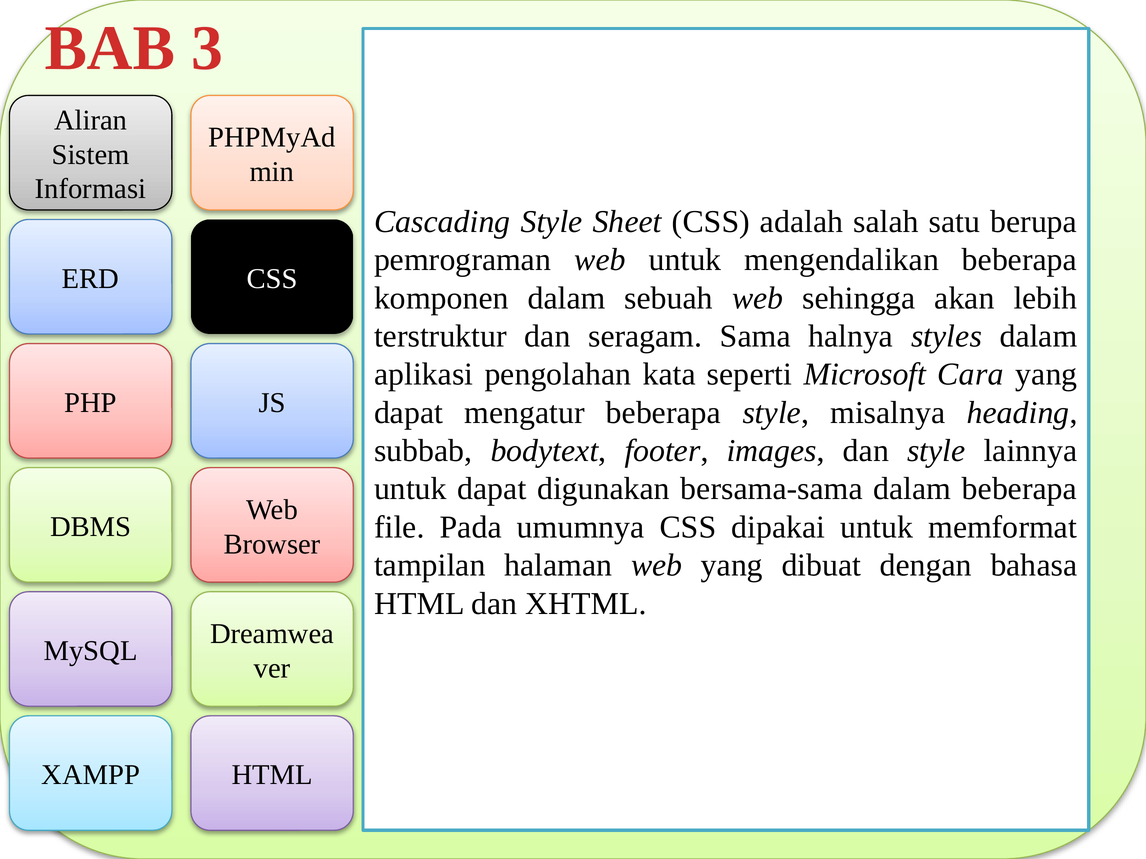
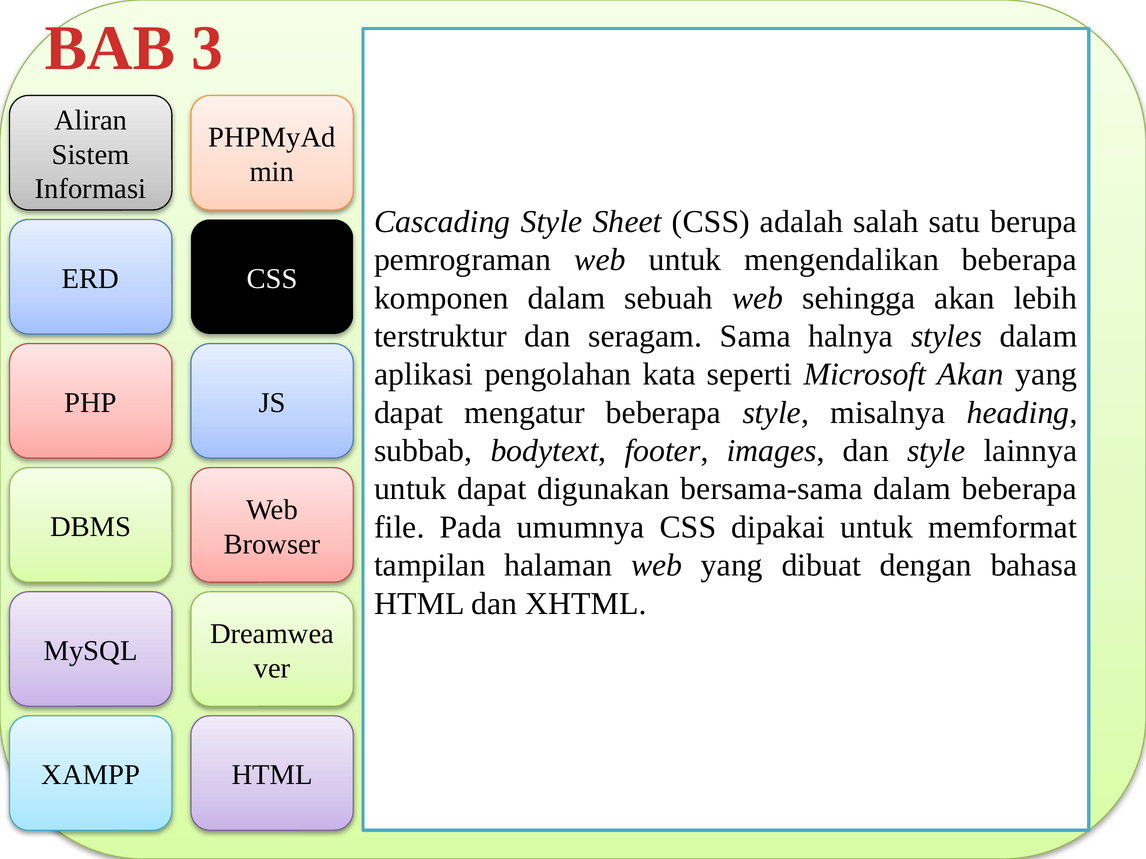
Microsoft Cara: Cara -> Akan
